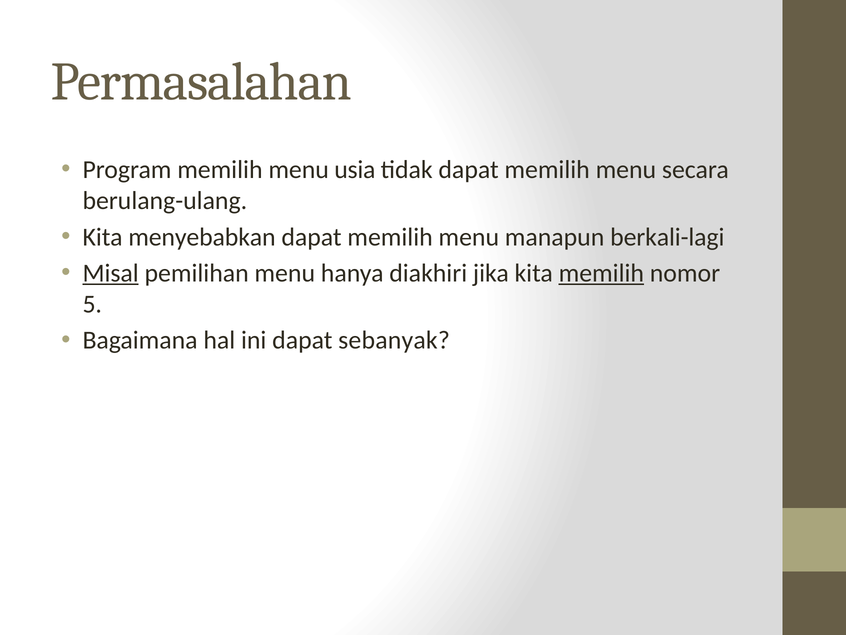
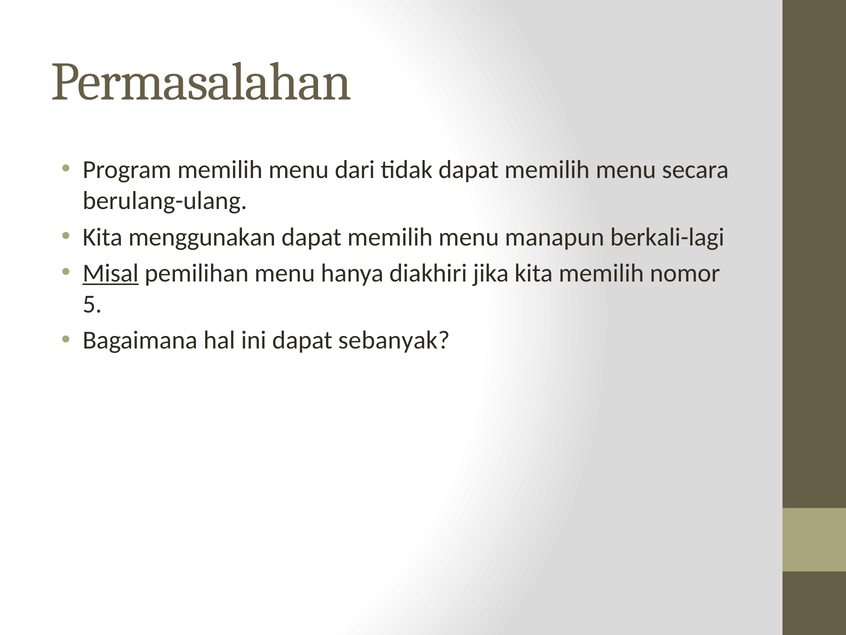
usia: usia -> dari
menyebabkan: menyebabkan -> menggunakan
memilih at (601, 273) underline: present -> none
